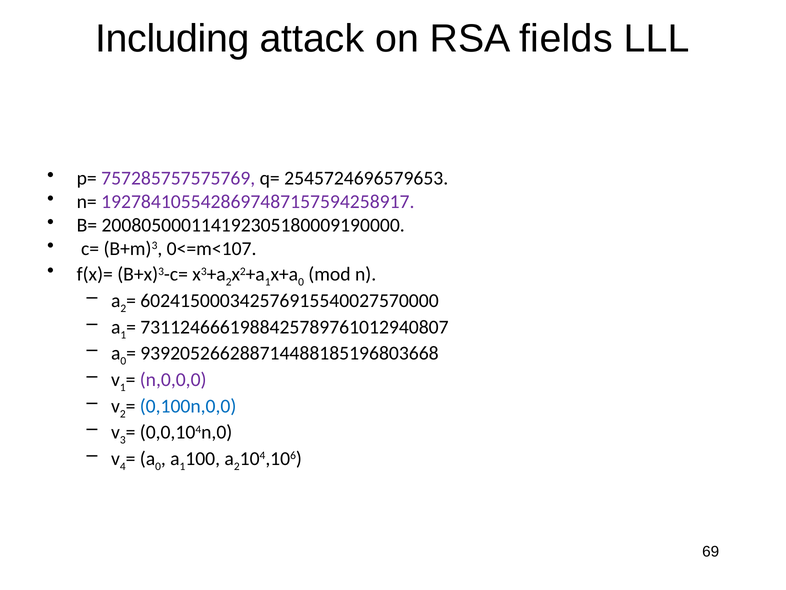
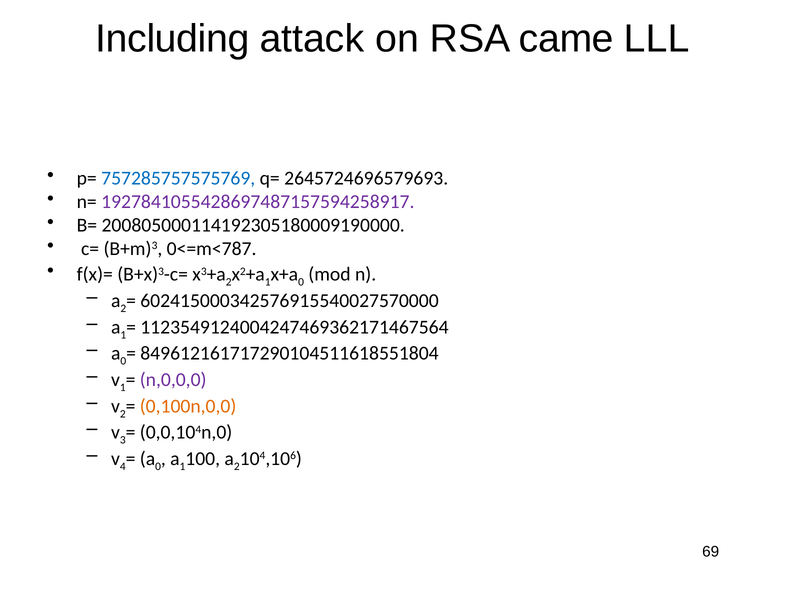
fields: fields -> came
757285757575769 colour: purple -> blue
2545724696579653: 2545724696579653 -> 2645724696579693
0<=m<107: 0<=m<107 -> 0<=m<787
7311246661988425789761012940807: 7311246661988425789761012940807 -> 1123549124004247469362171467564
939205266288714488185196803668: 939205266288714488185196803668 -> 849612161717290104511618551804
0,100n,0,0 colour: blue -> orange
